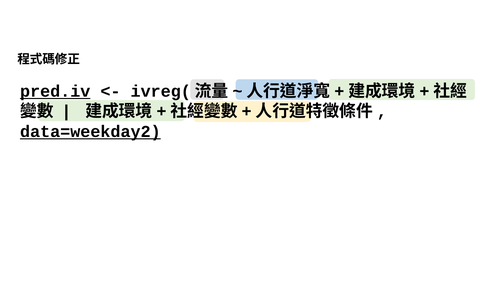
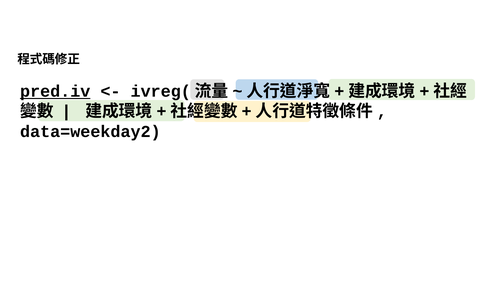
data=weekday2 underline: present -> none
